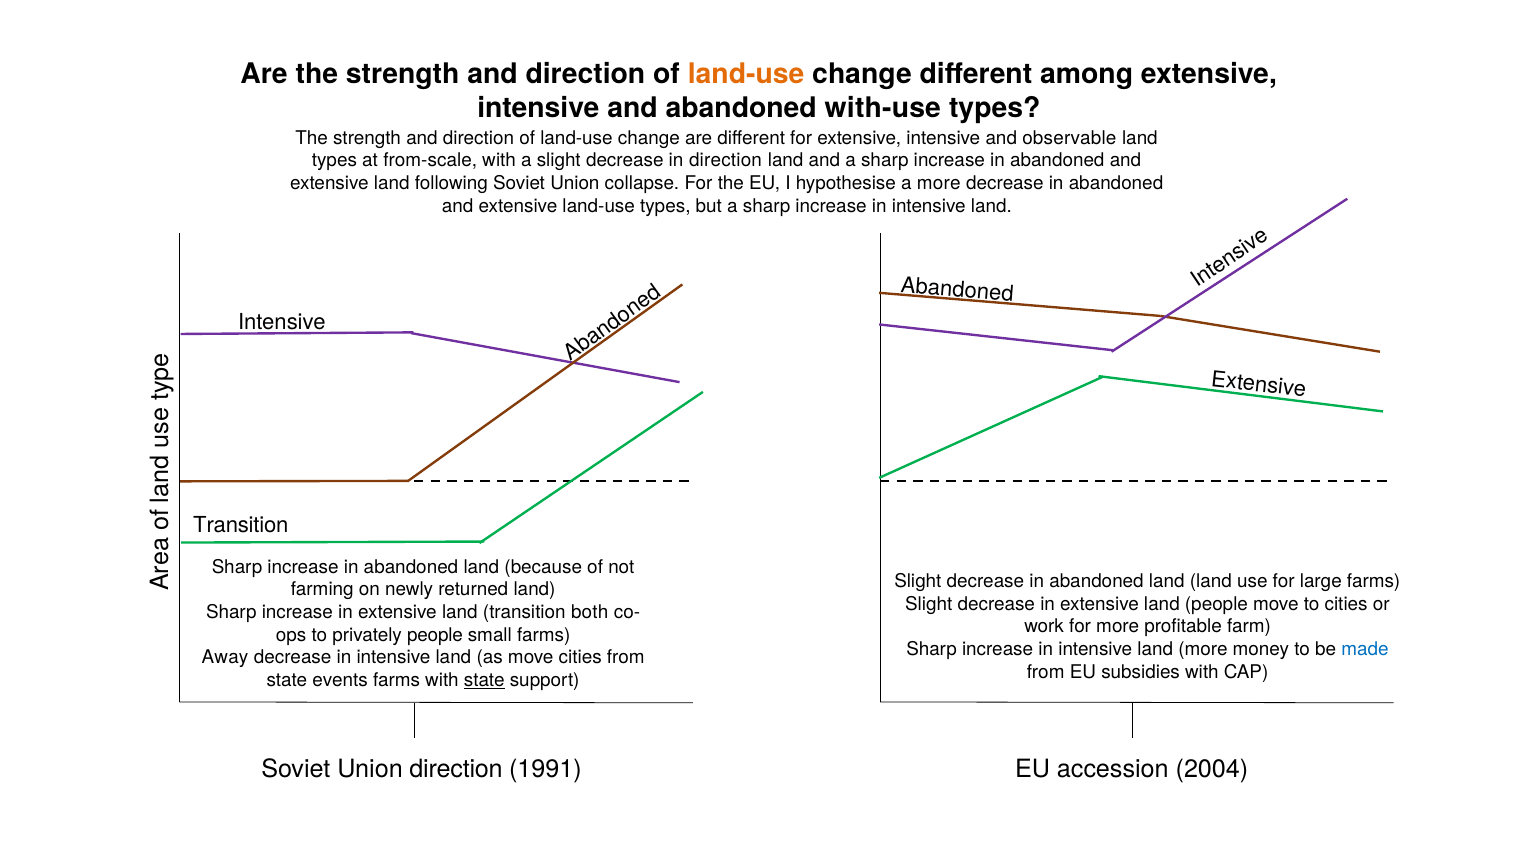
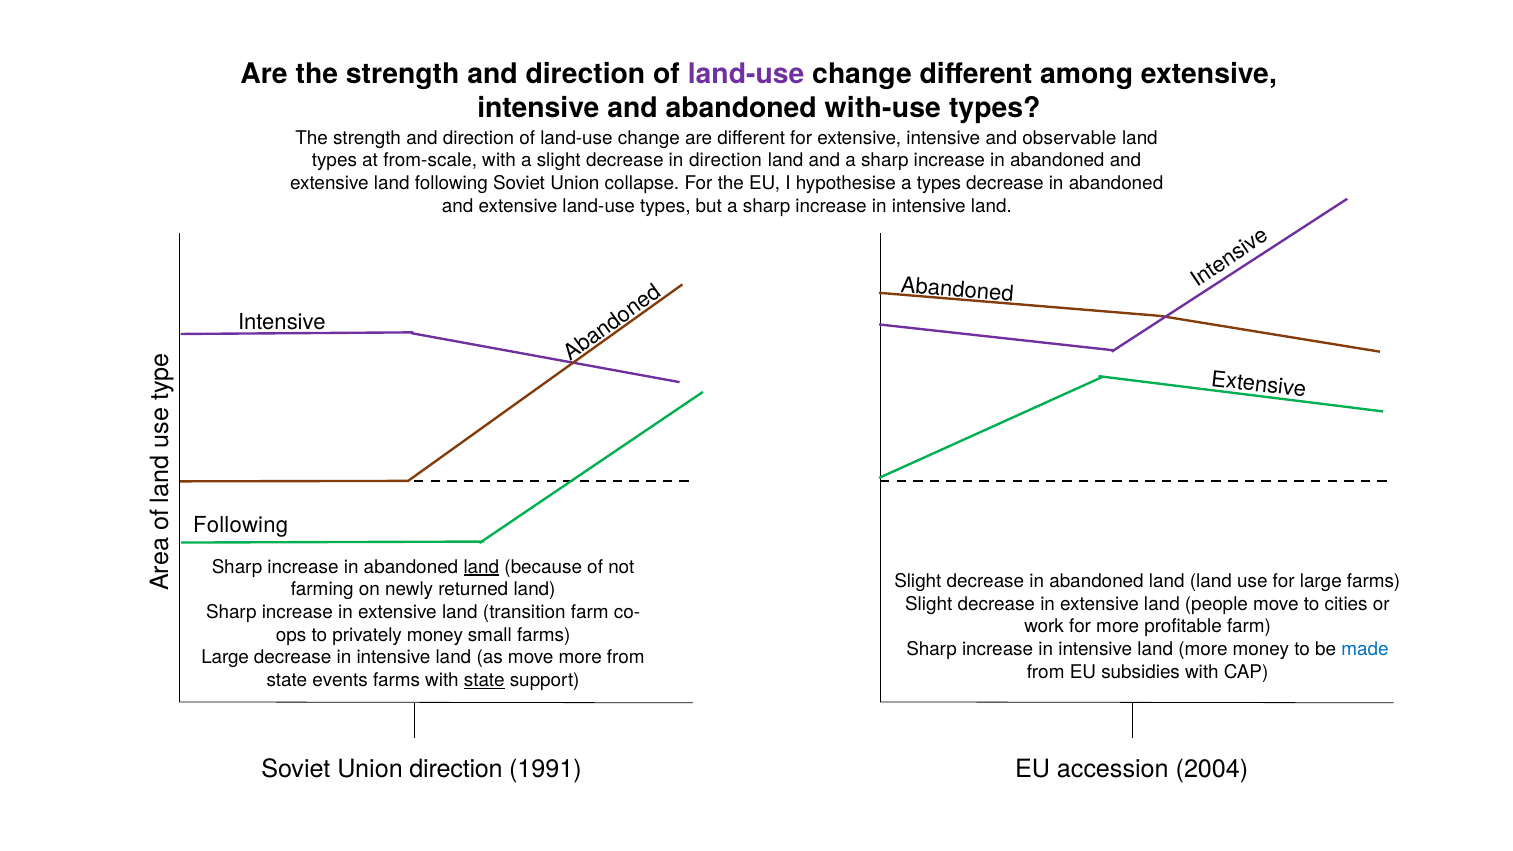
land-use at (746, 74) colour: orange -> purple
a more: more -> types
Transition at (241, 525): Transition -> Following
land at (481, 567) underline: none -> present
transition both: both -> farm
privately people: people -> money
Away at (225, 658): Away -> Large
move cities: cities -> more
